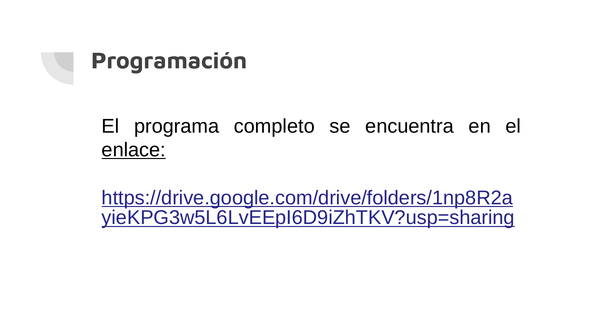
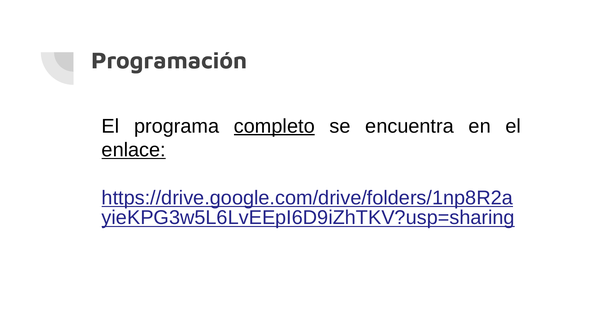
completo underline: none -> present
